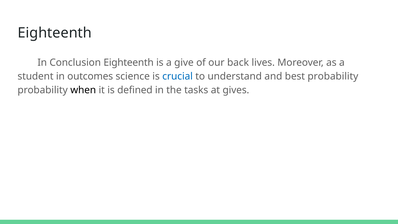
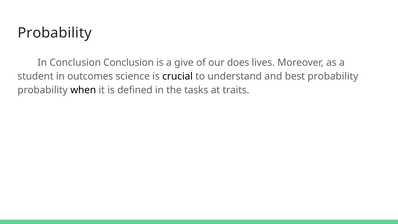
Eighteenth at (55, 33): Eighteenth -> Probability
Conclusion Eighteenth: Eighteenth -> Conclusion
back: back -> does
crucial colour: blue -> black
gives: gives -> traits
